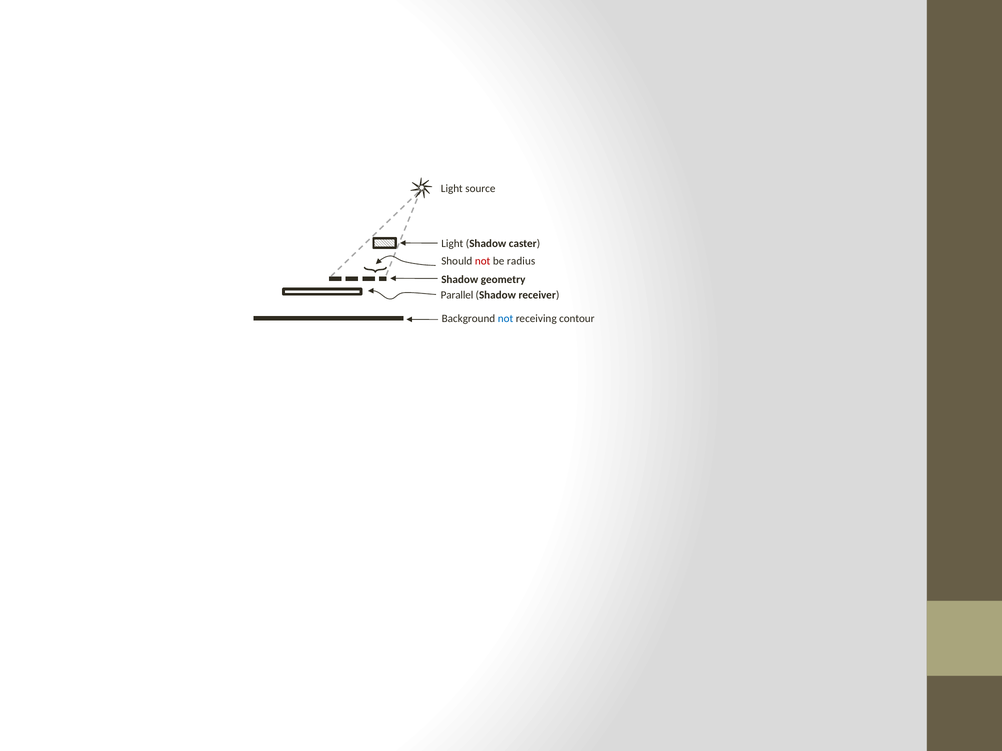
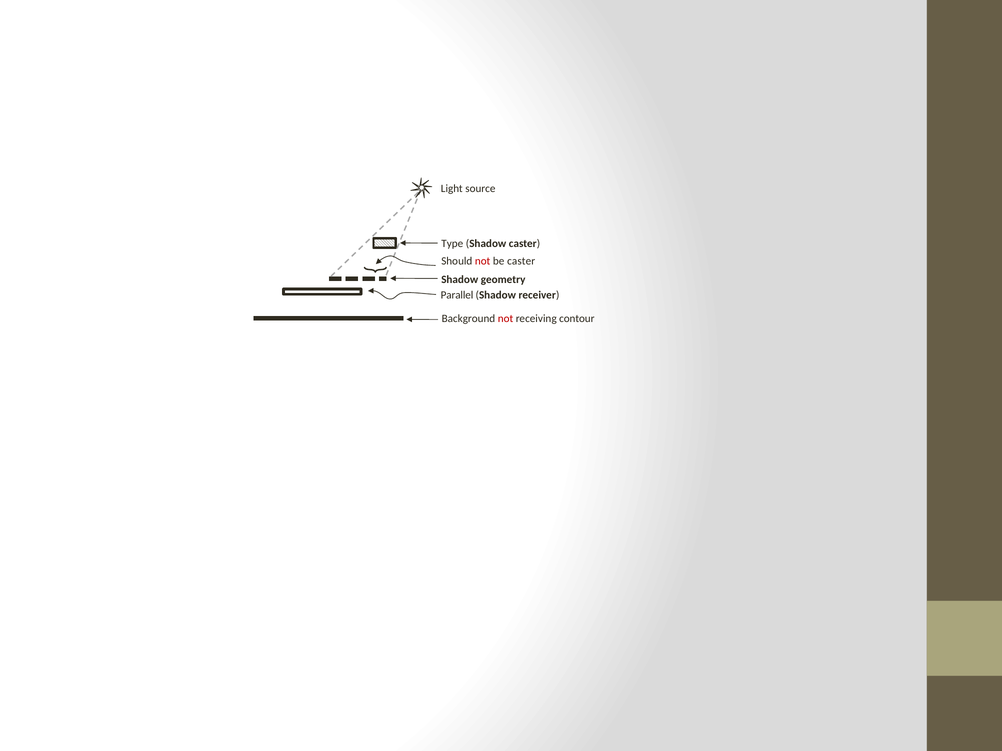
Light at (452, 244): Light -> Type
be radius: radius -> caster
not at (506, 319) colour: blue -> red
